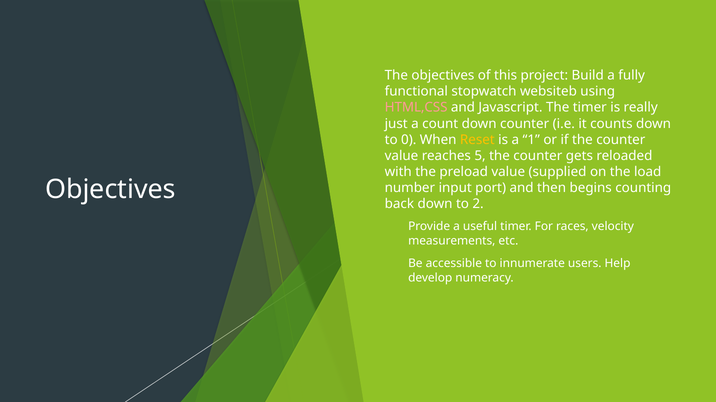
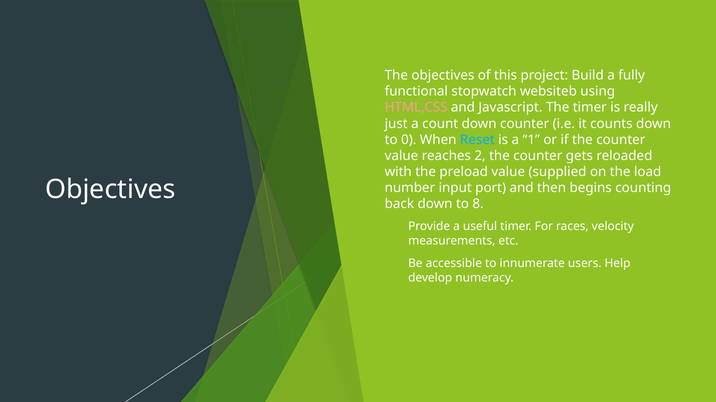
Reset colour: yellow -> light blue
5: 5 -> 2
2: 2 -> 8
